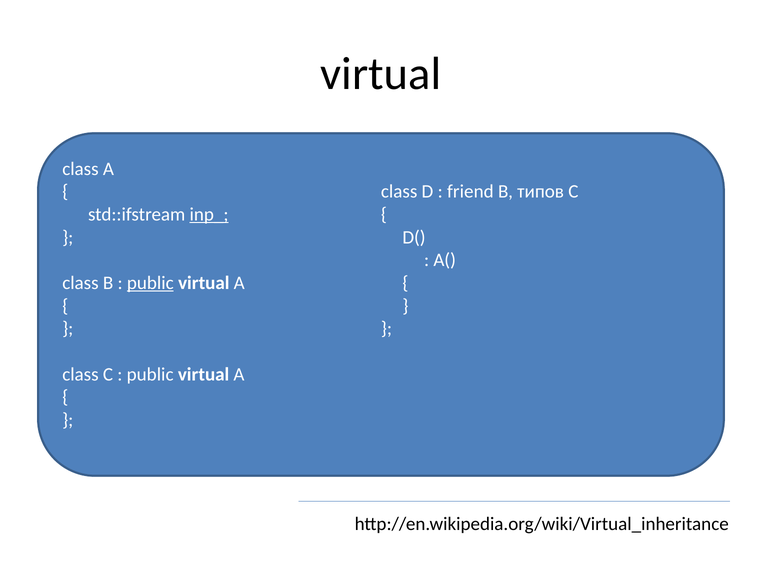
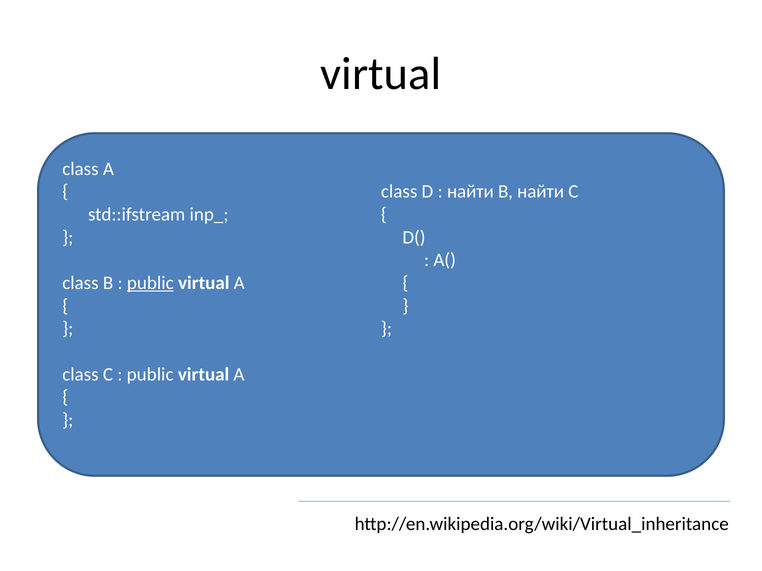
friend at (470, 192): friend -> найти
B типов: типов -> найти
inp_ underline: present -> none
